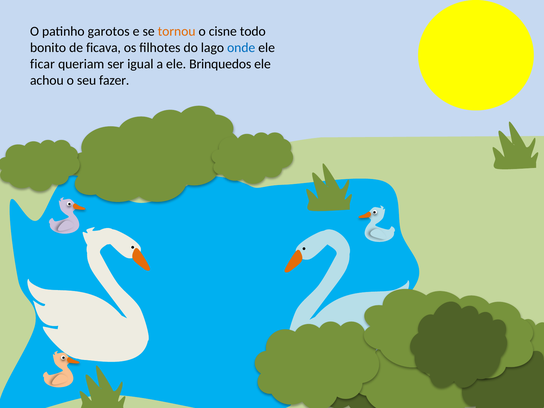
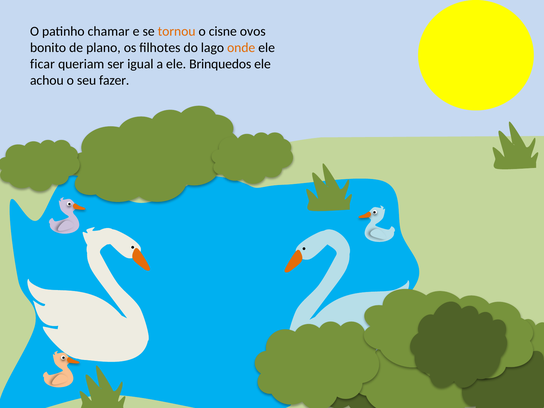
garotos: garotos -> chamar
todo: todo -> ovos
ficava: ficava -> plano
onde colour: blue -> orange
